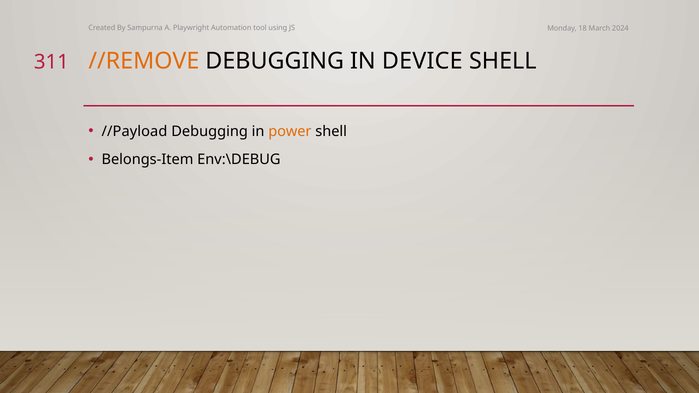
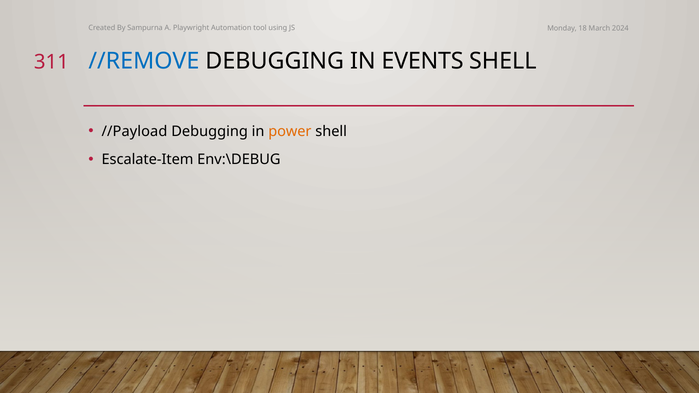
//REMOVE colour: orange -> blue
DEVICE: DEVICE -> EVENTS
Belongs-Item: Belongs-Item -> Escalate-Item
